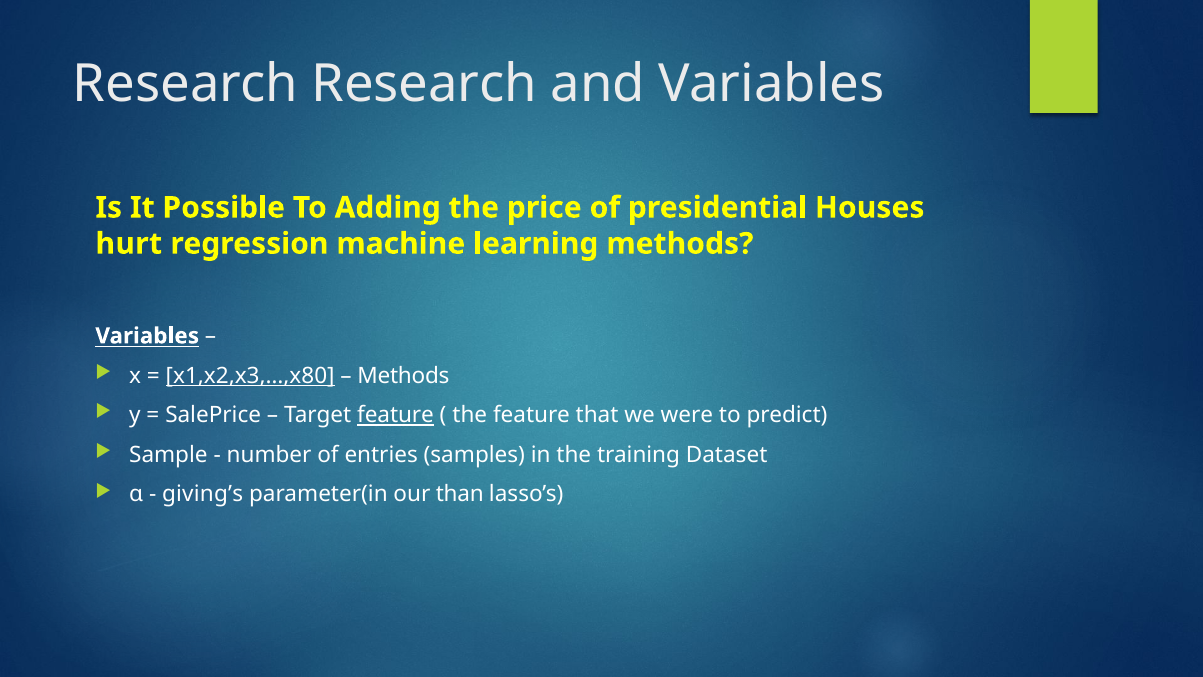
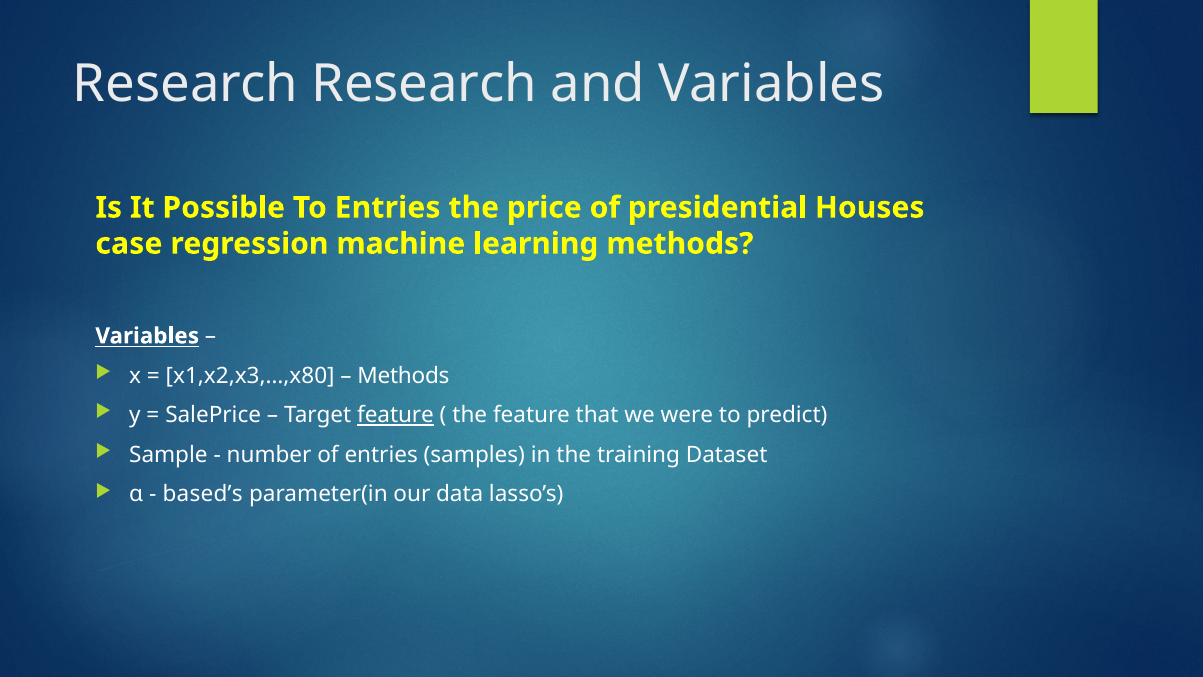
To Adding: Adding -> Entries
hurt: hurt -> case
x1,x2,x3,…,x80 underline: present -> none
giving’s: giving’s -> based’s
than: than -> data
